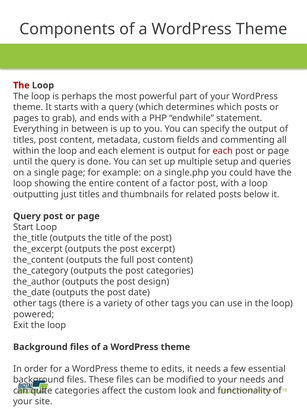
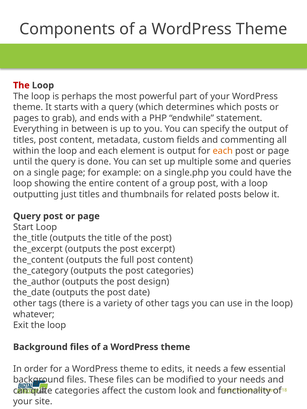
each at (223, 151) colour: red -> orange
setup: setup -> some
factor: factor -> group
powered: powered -> whatever
